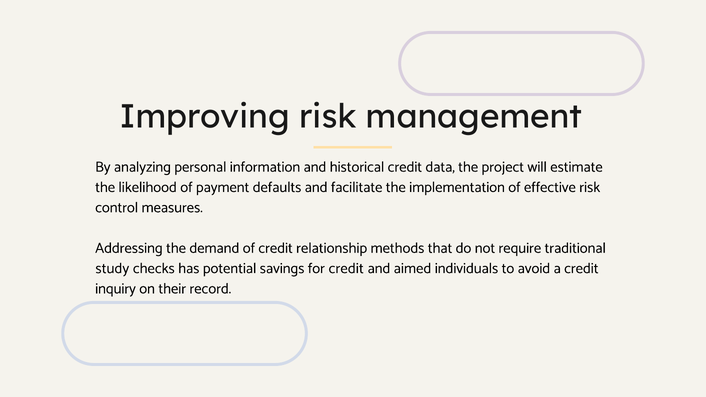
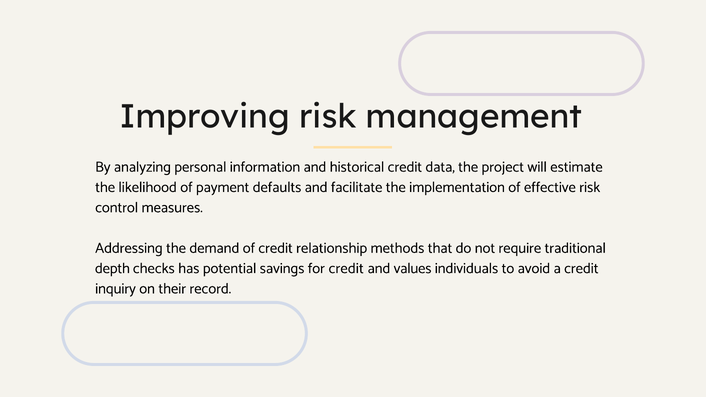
study: study -> depth
aimed: aimed -> values
